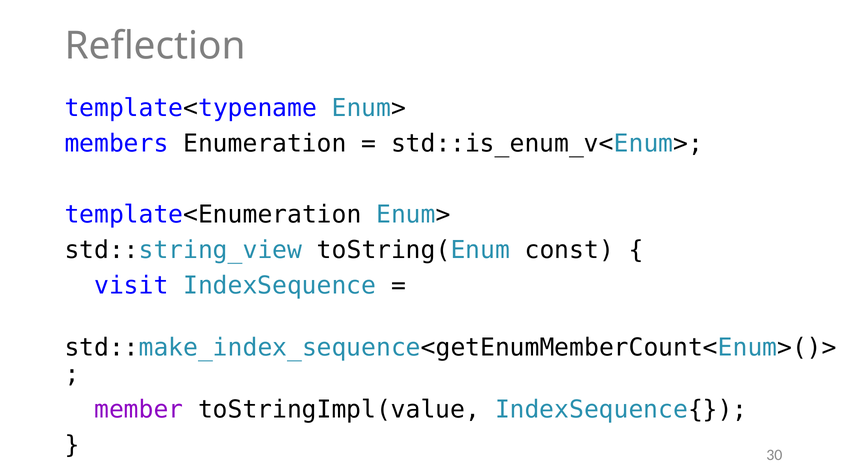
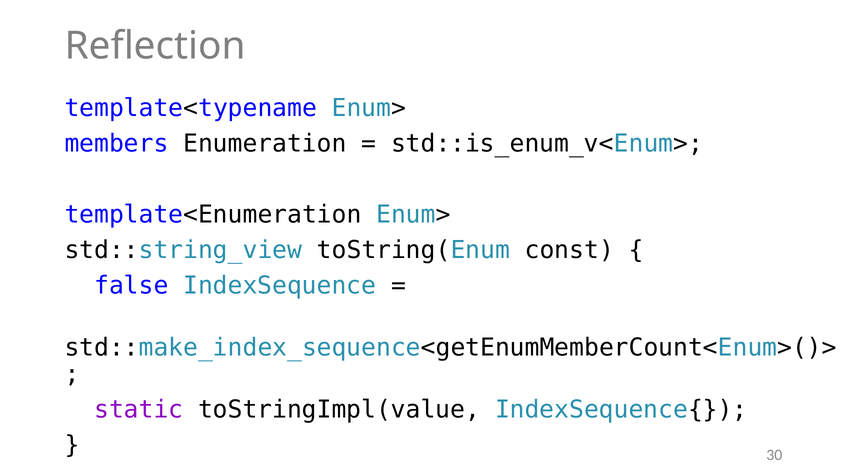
visit: visit -> false
member: member -> static
